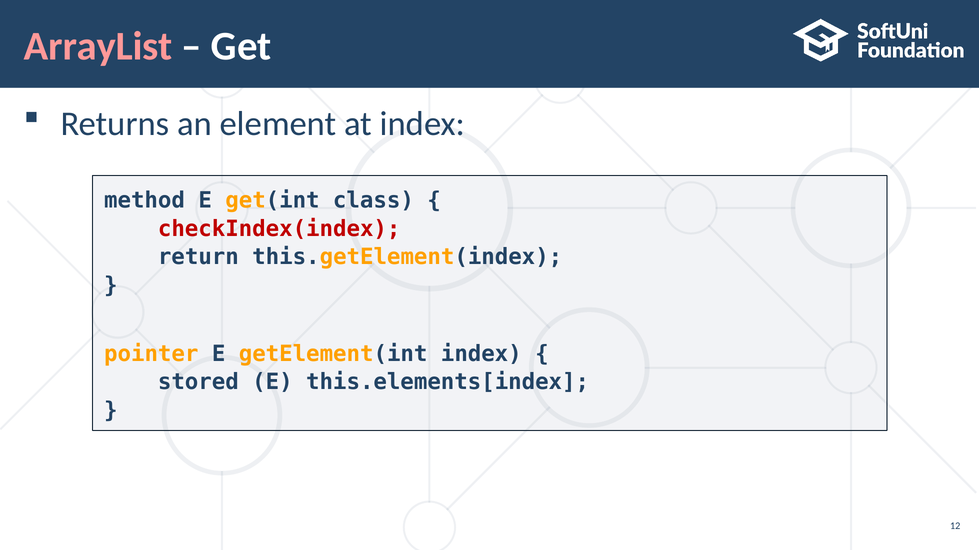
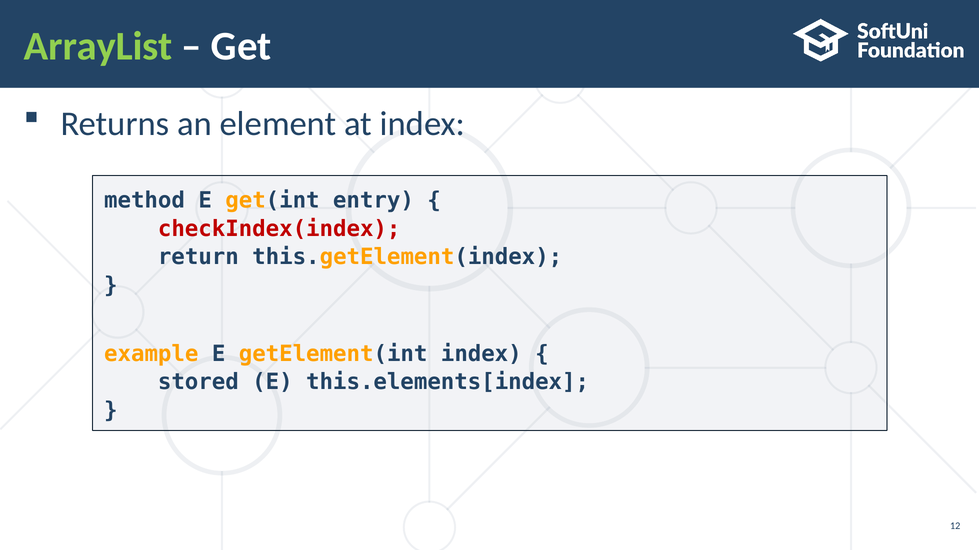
ArrayList colour: pink -> light green
class: class -> entry
pointer: pointer -> example
